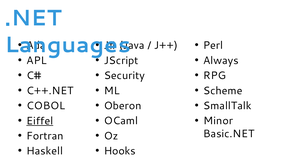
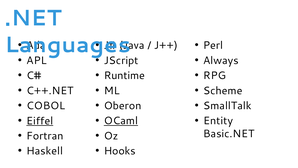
Security: Security -> Runtime
OCaml underline: none -> present
Minor: Minor -> Entity
